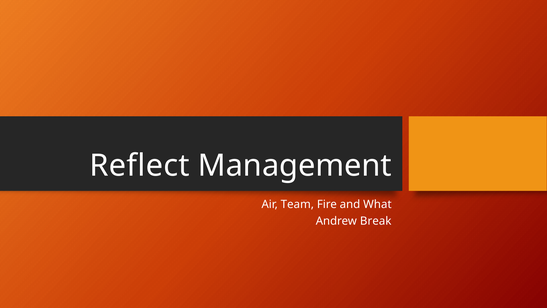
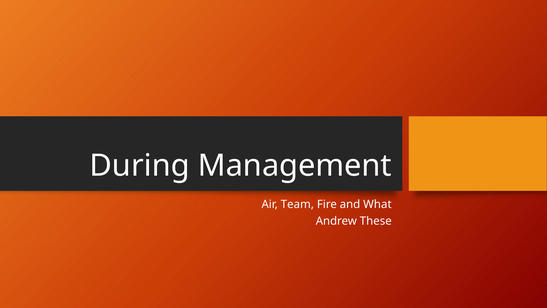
Reflect: Reflect -> During
Break: Break -> These
